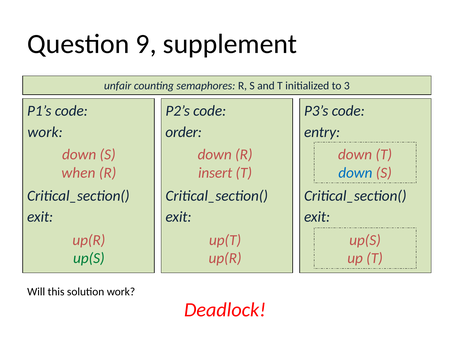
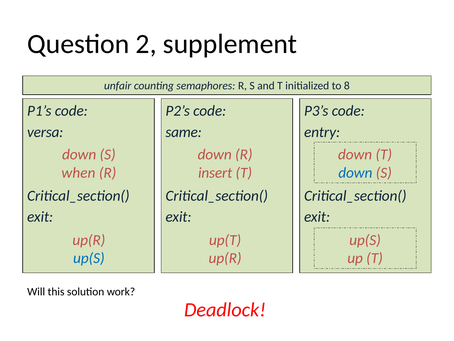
9: 9 -> 2
3: 3 -> 8
work at (45, 132): work -> versa
order: order -> same
up(S at (89, 258) colour: green -> blue
